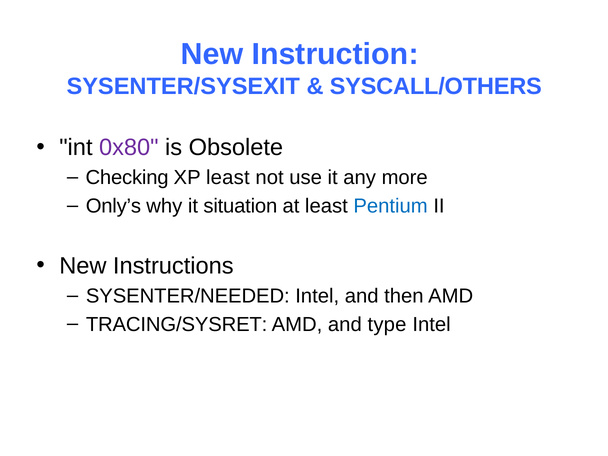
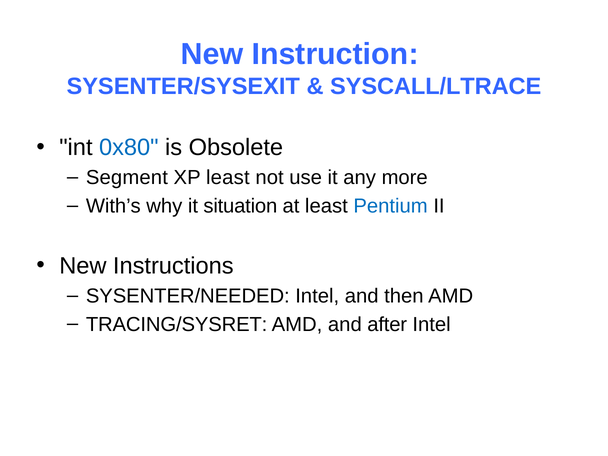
SYSCALL/OTHERS: SYSCALL/OTHERS -> SYSCALL/LTRACE
0x80 colour: purple -> blue
Checking: Checking -> Segment
Only’s: Only’s -> With’s
type: type -> after
